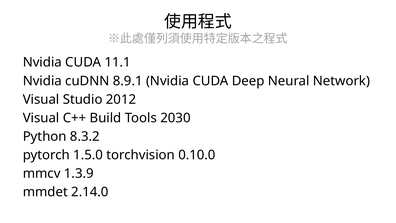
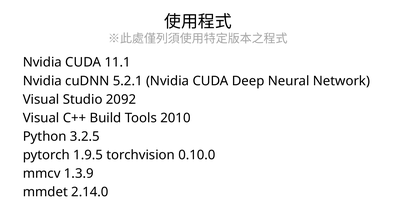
8.9.1: 8.9.1 -> 5.2.1
2012: 2012 -> 2092
2030: 2030 -> 2010
8.3.2: 8.3.2 -> 3.2.5
1.5.0: 1.5.0 -> 1.9.5
